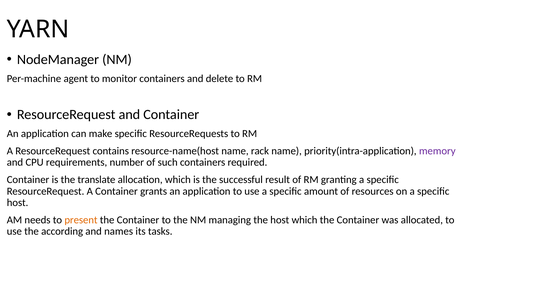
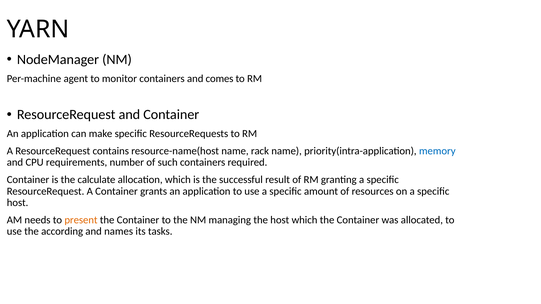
delete: delete -> comes
memory colour: purple -> blue
translate: translate -> calculate
